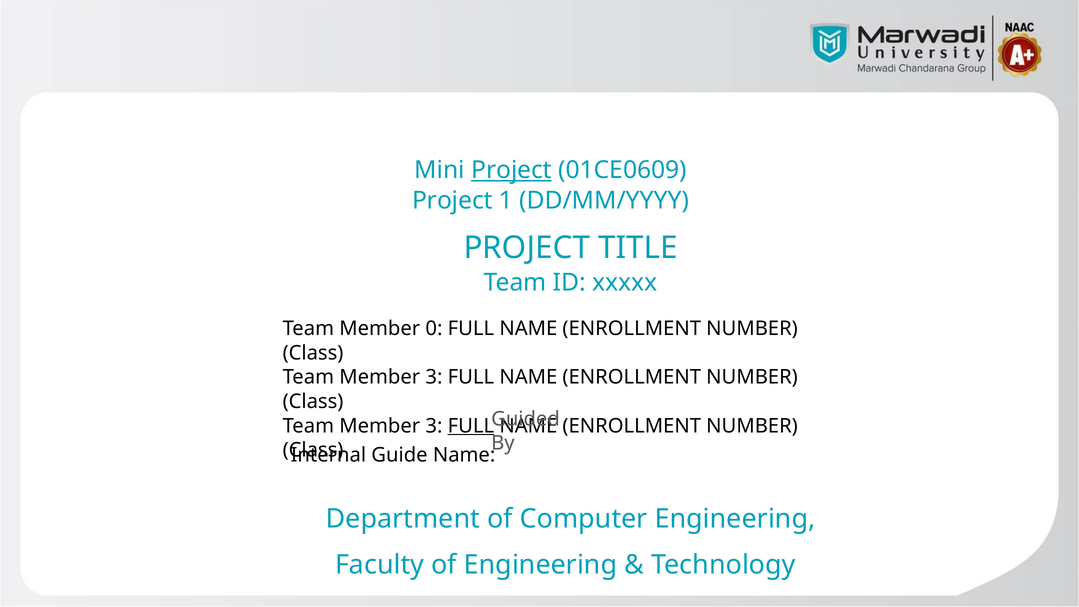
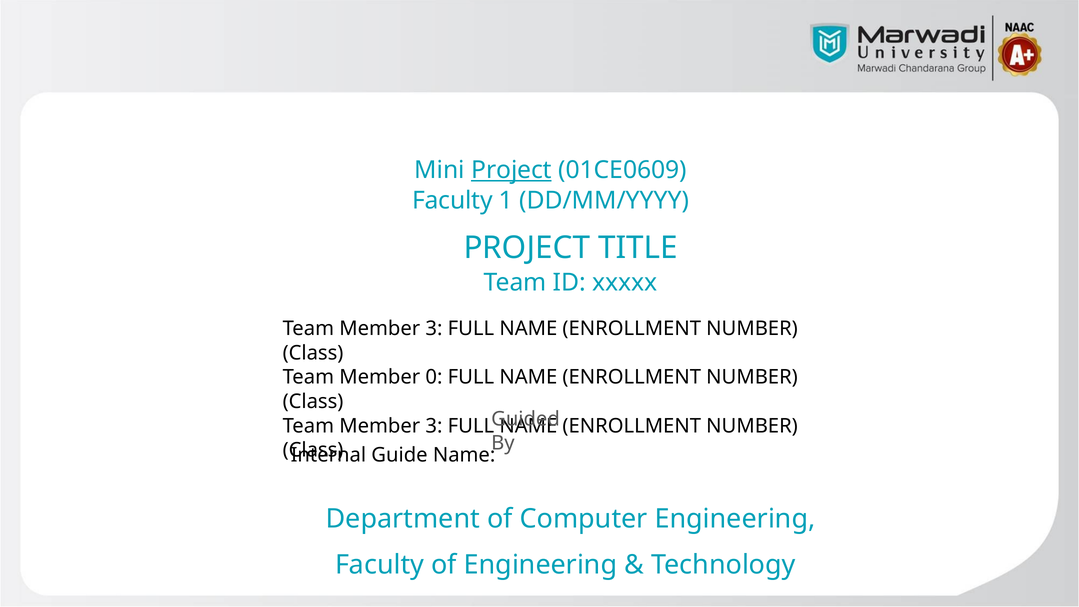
Project at (452, 201): Project -> Faculty
0 at (434, 329): 0 -> 3
3 at (434, 377): 3 -> 0
FULL at (471, 426) underline: present -> none
